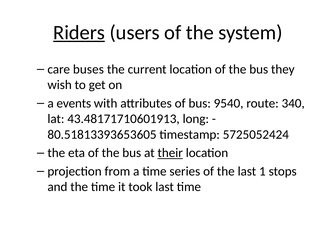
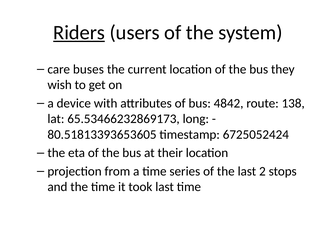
events: events -> device
9540: 9540 -> 4842
340: 340 -> 138
43.48171710601913: 43.48171710601913 -> 65.53466232869173
5725052424: 5725052424 -> 6725052424
their underline: present -> none
1: 1 -> 2
